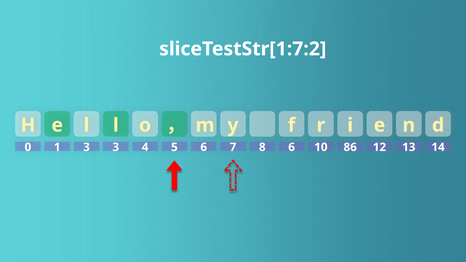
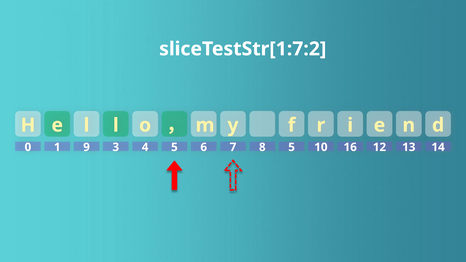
1 3: 3 -> 9
8 6: 6 -> 5
86: 86 -> 16
